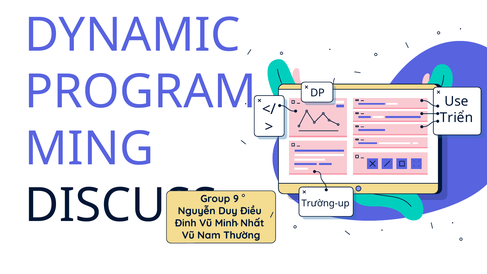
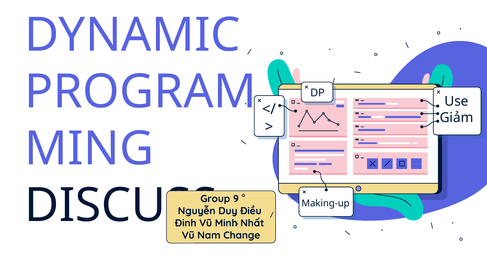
Triển: Triển -> Giảm
Trường-up: Trường-up -> Making-up
Thường: Thường -> Change
